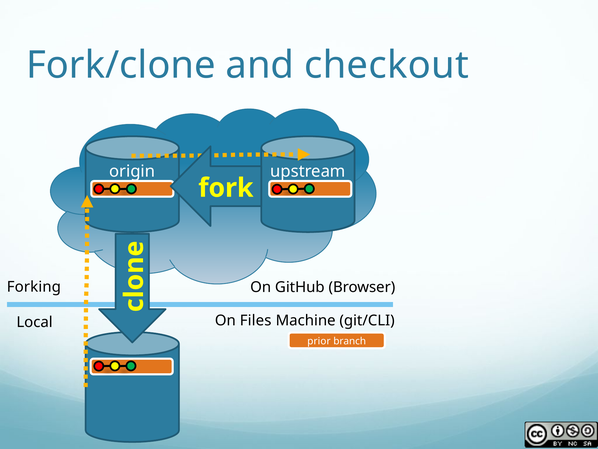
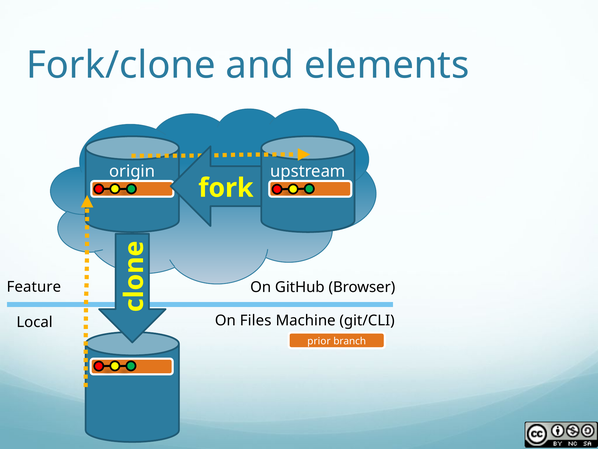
checkout: checkout -> elements
Forking: Forking -> Feature
